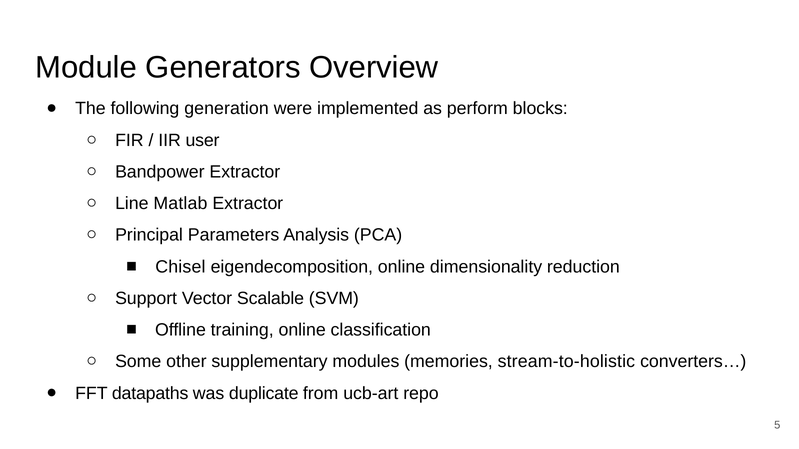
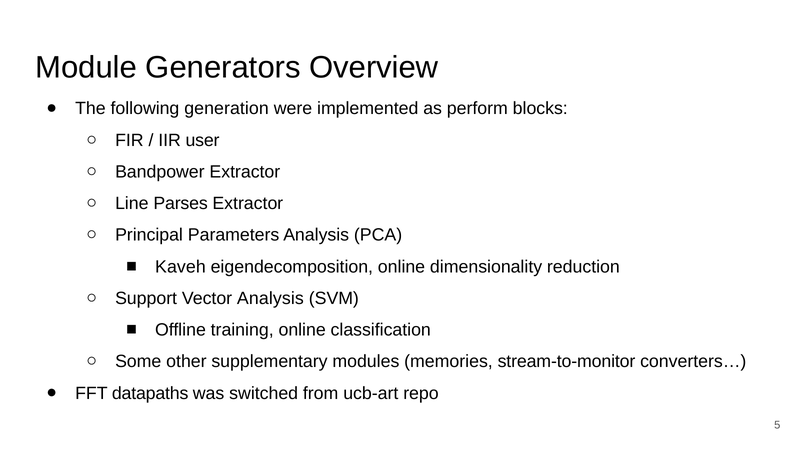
Matlab: Matlab -> Parses
Chisel: Chisel -> Kaveh
Vector Scalable: Scalable -> Analysis
stream-to-holistic: stream-to-holistic -> stream-to-monitor
duplicate: duplicate -> switched
